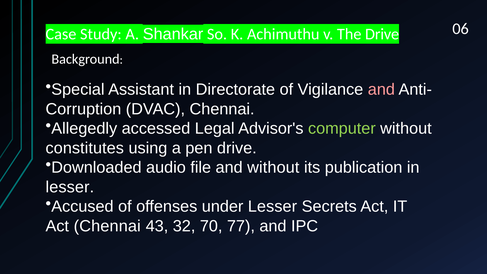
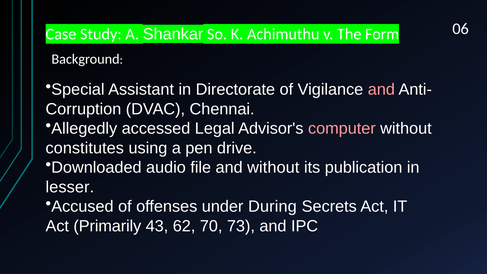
The Drive: Drive -> Form
computer colour: light green -> pink
under Lesser: Lesser -> During
Act Chennai: Chennai -> Primarily
32: 32 -> 62
77: 77 -> 73
